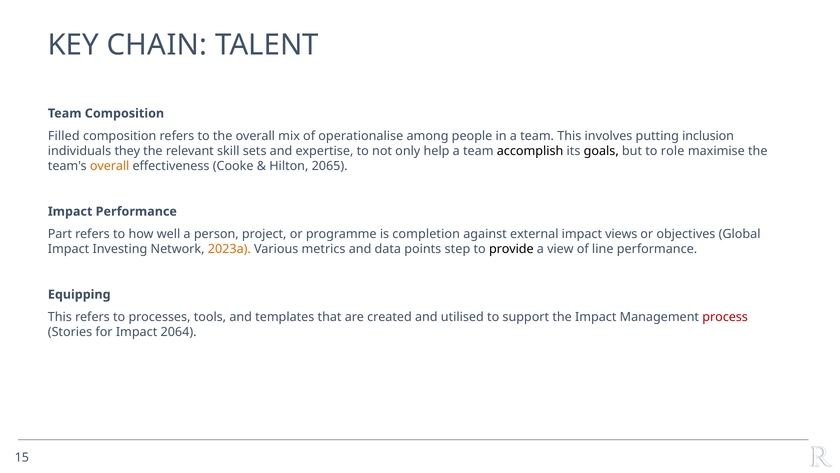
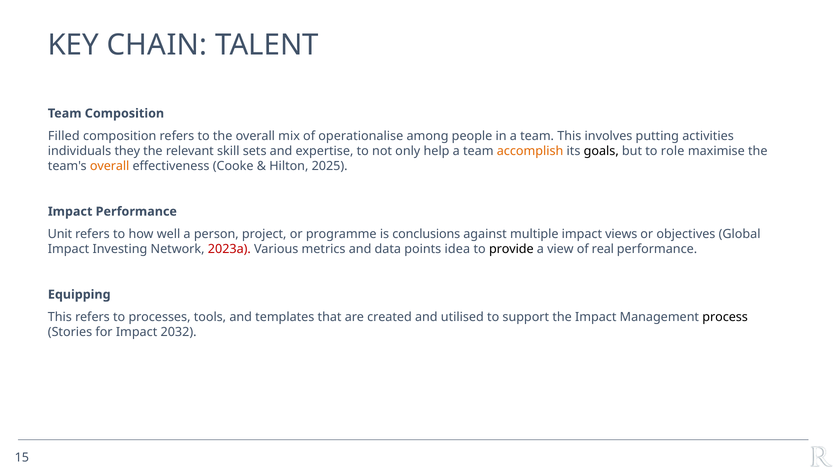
inclusion: inclusion -> activities
accomplish colour: black -> orange
2065: 2065 -> 2025
Part: Part -> Unit
completion: completion -> conclusions
external: external -> multiple
2023a colour: orange -> red
step: step -> idea
line: line -> real
process colour: red -> black
2064: 2064 -> 2032
